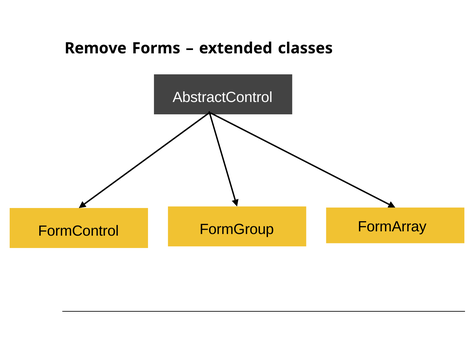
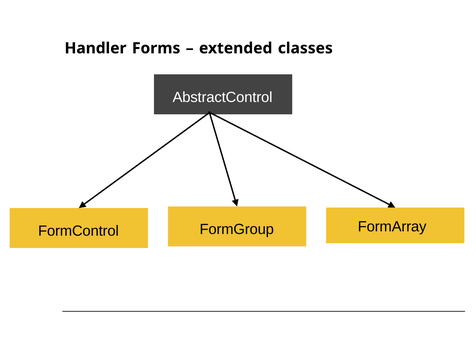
Remove: Remove -> Handler
